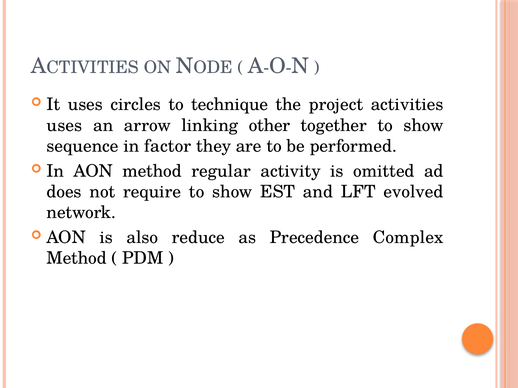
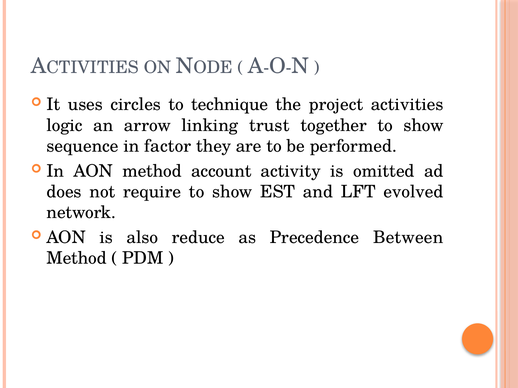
uses at (64, 125): uses -> logic
other: other -> trust
regular: regular -> account
Complex: Complex -> Between
